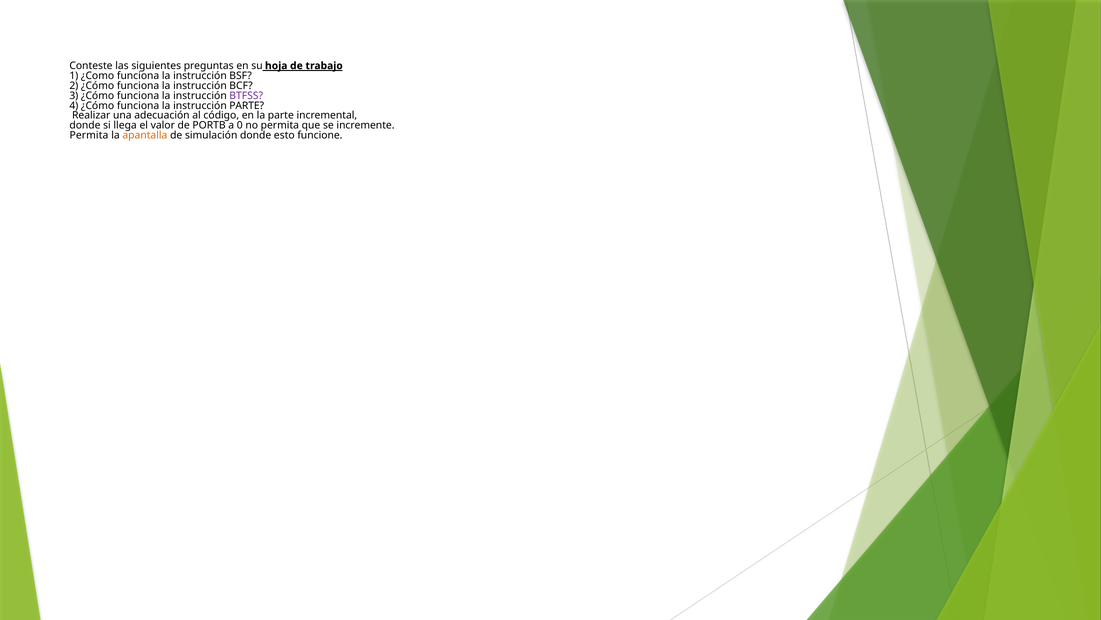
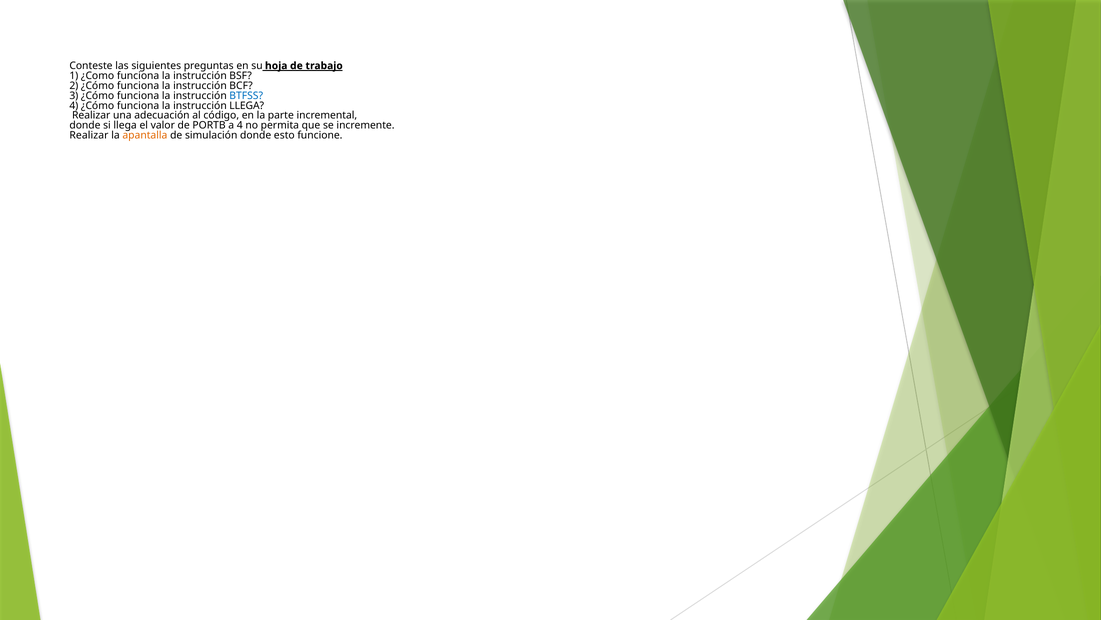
BTFSS colour: purple -> blue
instrucción PARTE: PARTE -> LLEGA
a 0: 0 -> 4
Permita at (89, 135): Permita -> Realizar
